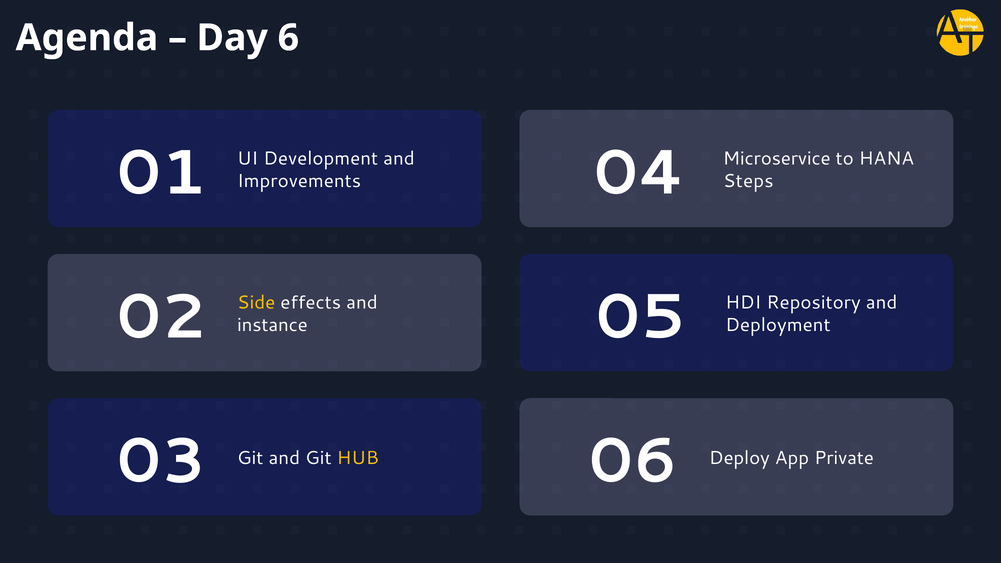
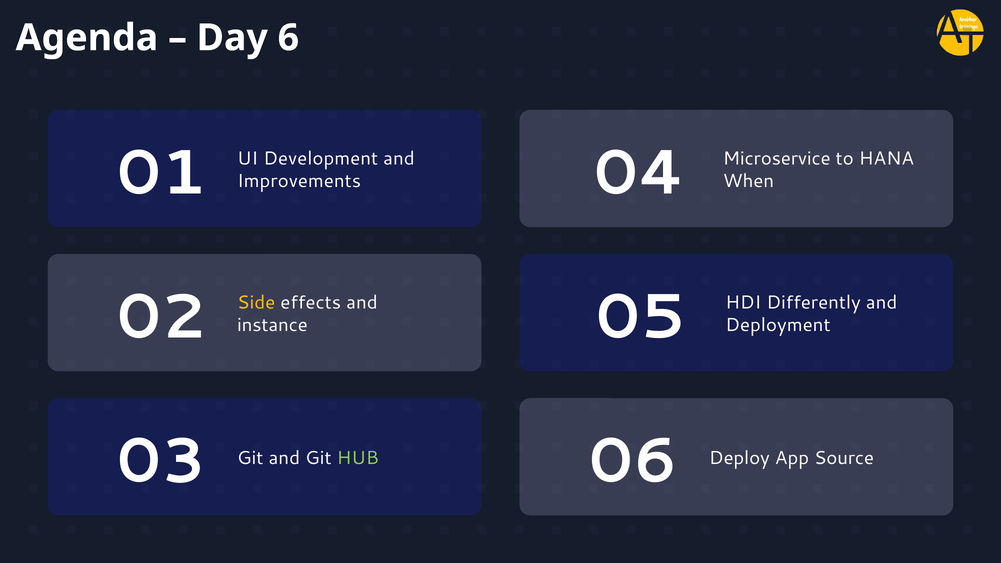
Steps: Steps -> When
Repository: Repository -> Differently
Private: Private -> Source
HUB colour: yellow -> light green
